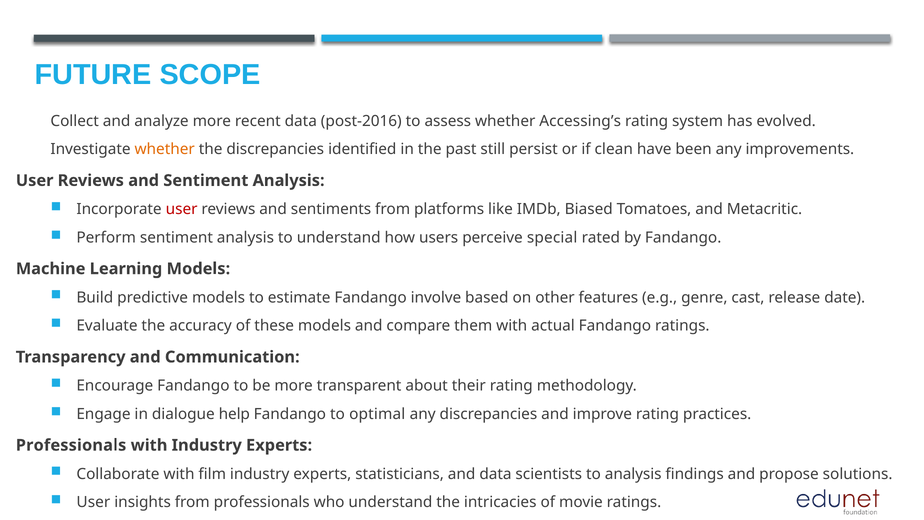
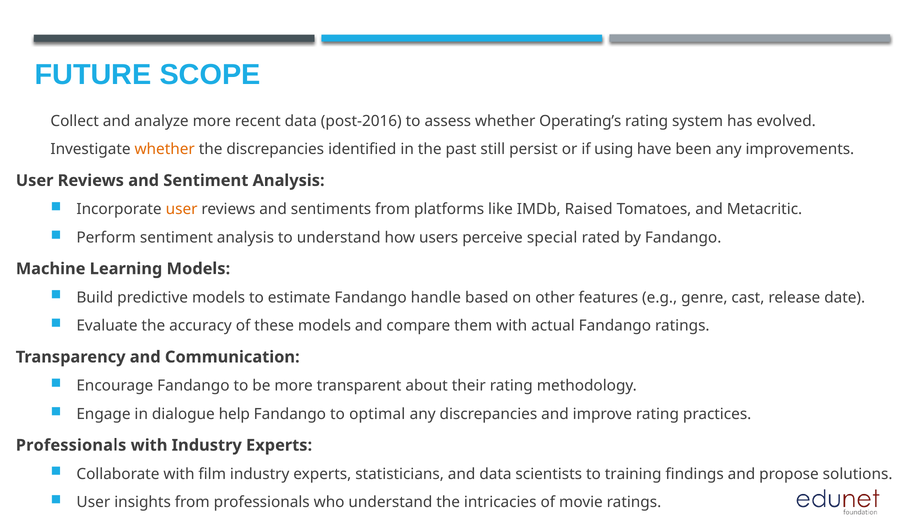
Accessing’s: Accessing’s -> Operating’s
clean: clean -> using
user at (182, 209) colour: red -> orange
Biased: Biased -> Raised
involve: involve -> handle
to analysis: analysis -> training
